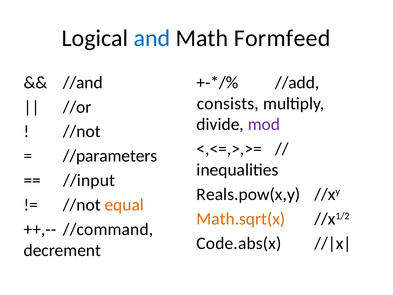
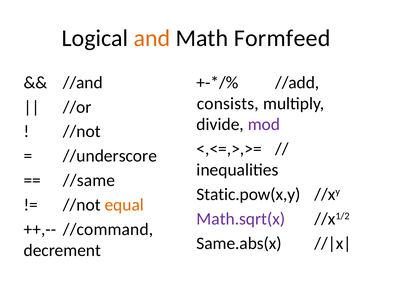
and colour: blue -> orange
//parameters: //parameters -> //underscore
//input: //input -> //same
Reals.pow(x,y: Reals.pow(x,y -> Static.pow(x,y
Math.sqrt(x colour: orange -> purple
Code.abs(x: Code.abs(x -> Same.abs(x
